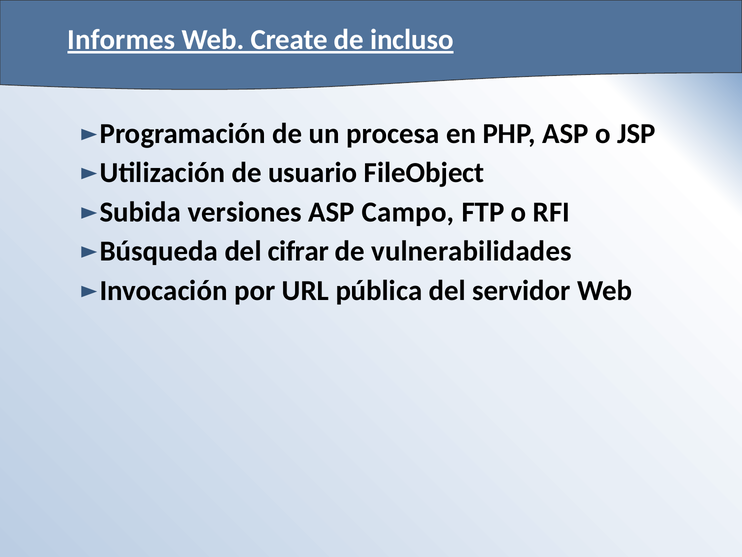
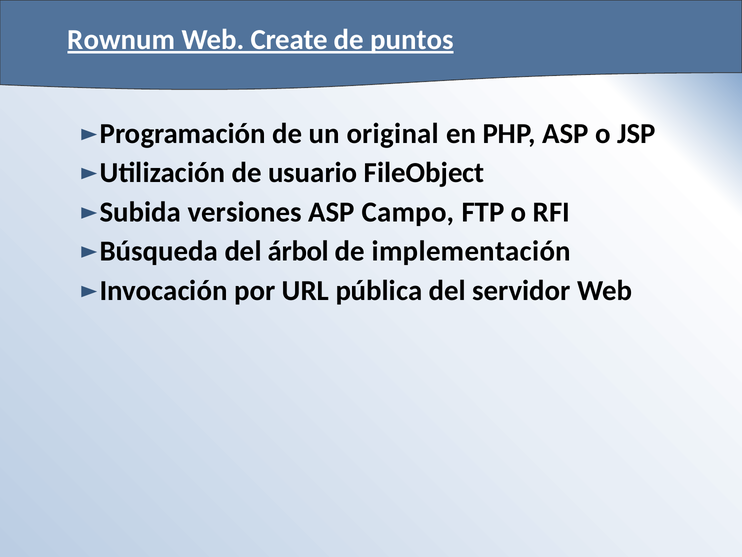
Informes: Informes -> Rownum
incluso: incluso -> puntos
procesa: procesa -> original
cifrar: cifrar -> árbol
vulnerabilidades: vulnerabilidades -> implementación
